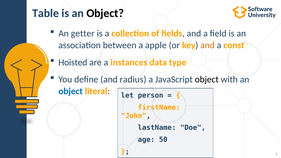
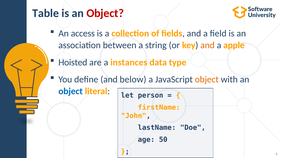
Object at (105, 13) colour: black -> red
getter: getter -> access
apple: apple -> string
const: const -> apple
radius: radius -> below
object at (207, 79) colour: black -> orange
